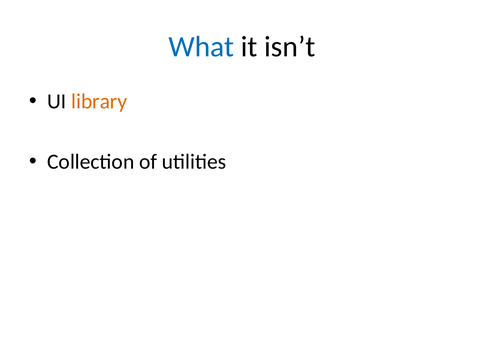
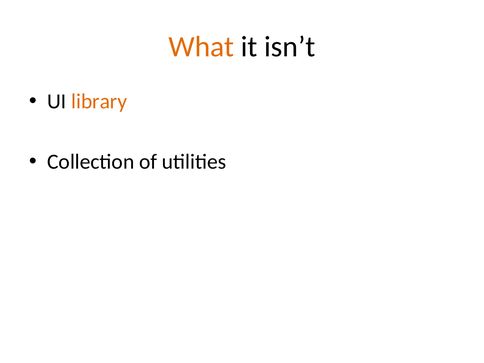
What colour: blue -> orange
